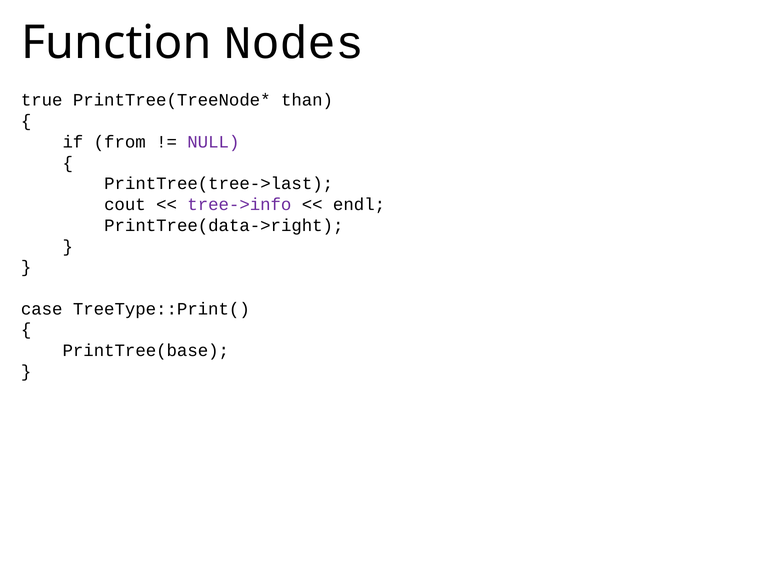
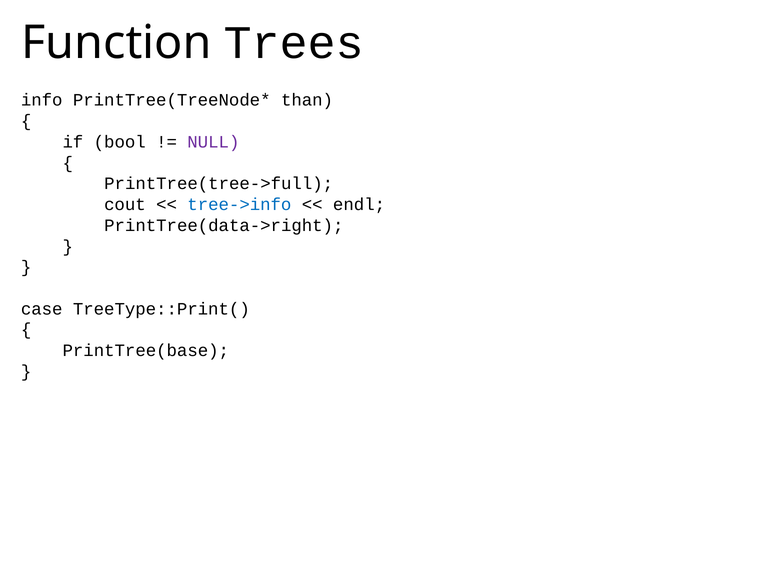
Nodes: Nodes -> Trees
true: true -> info
from: from -> bool
PrintTree(tree->last: PrintTree(tree->last -> PrintTree(tree->full
tree->info colour: purple -> blue
